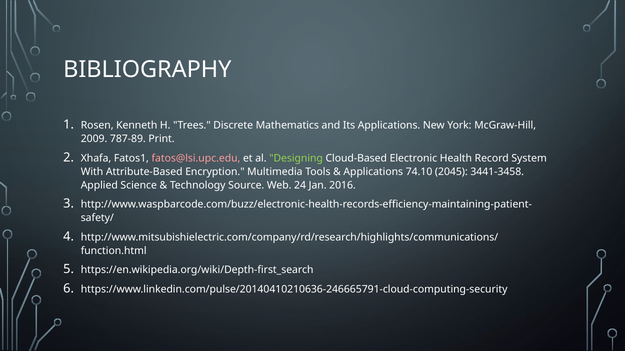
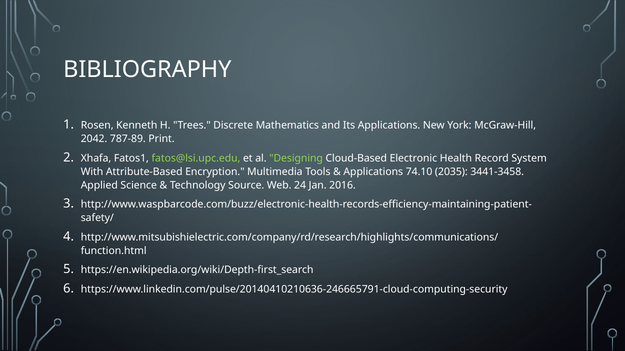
2009: 2009 -> 2042
fatos@lsi.upc.edu colour: pink -> light green
2045: 2045 -> 2035
